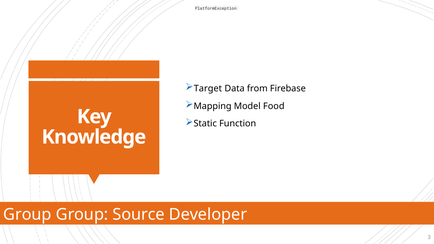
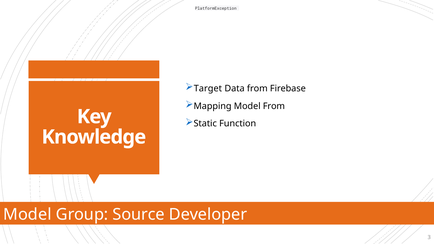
Model Food: Food -> From
Group at (27, 214): Group -> Model
